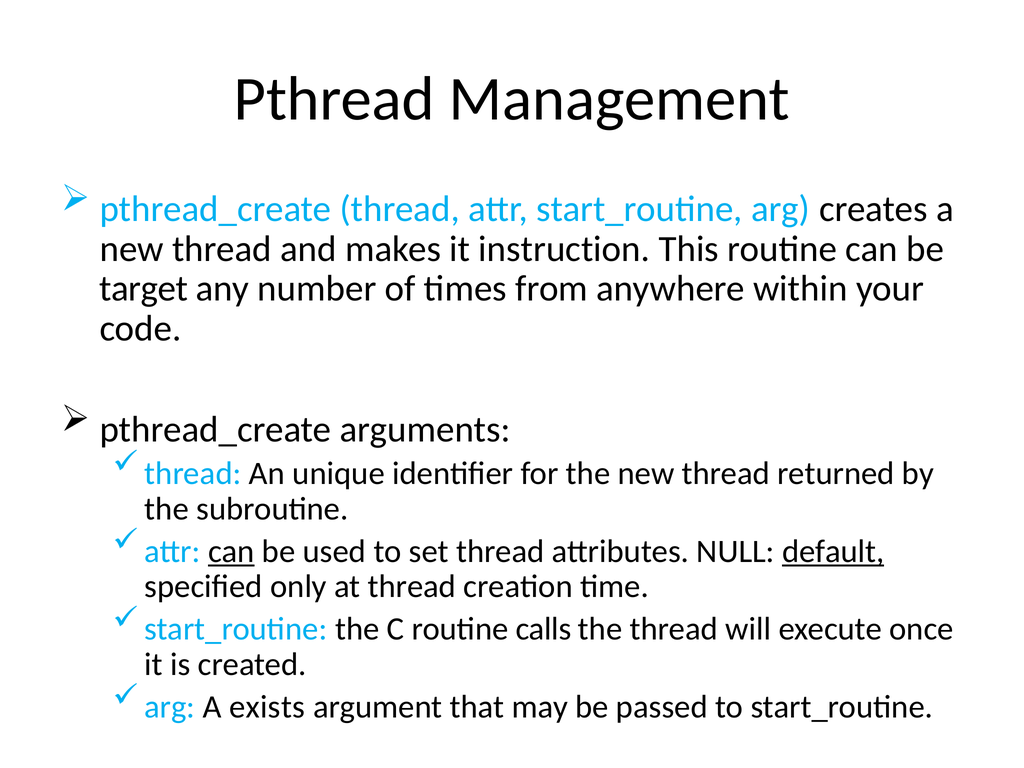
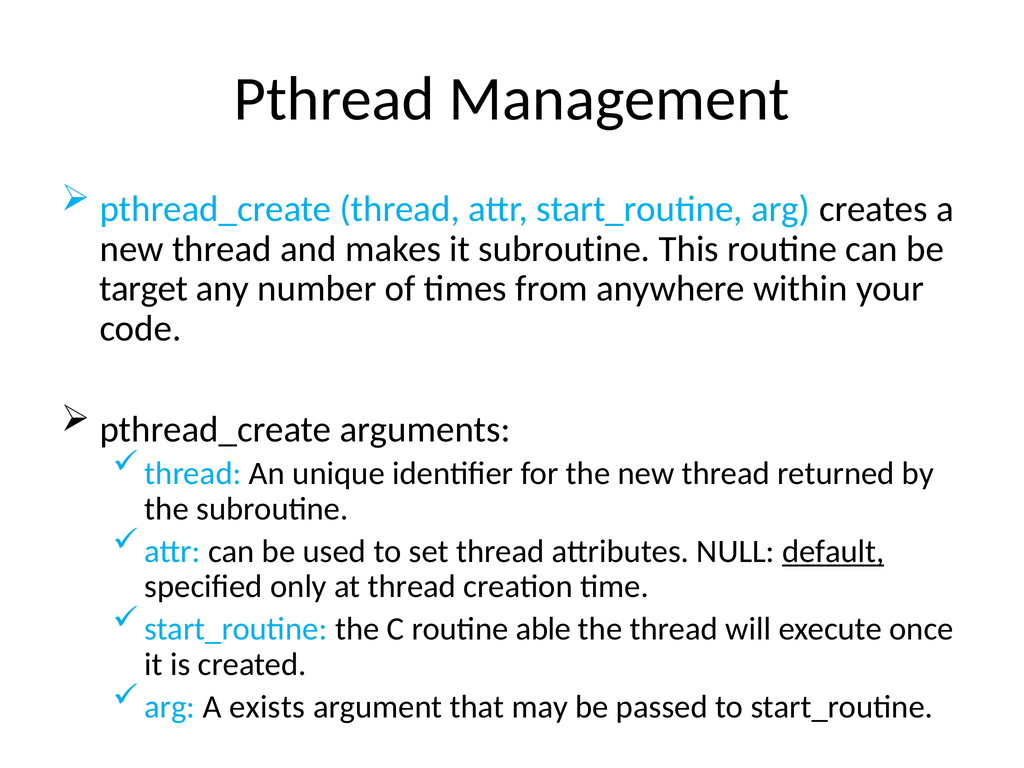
it instruction: instruction -> subroutine
can at (231, 551) underline: present -> none
calls: calls -> able
